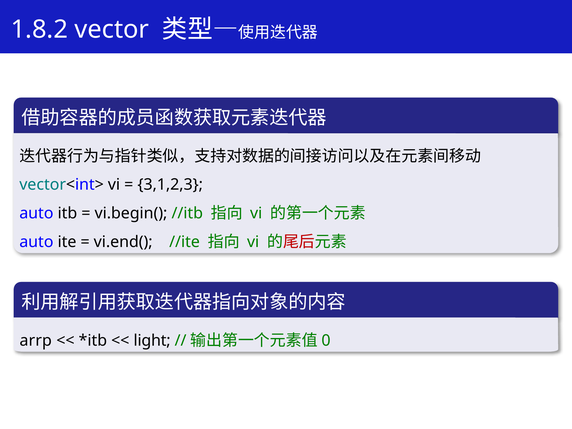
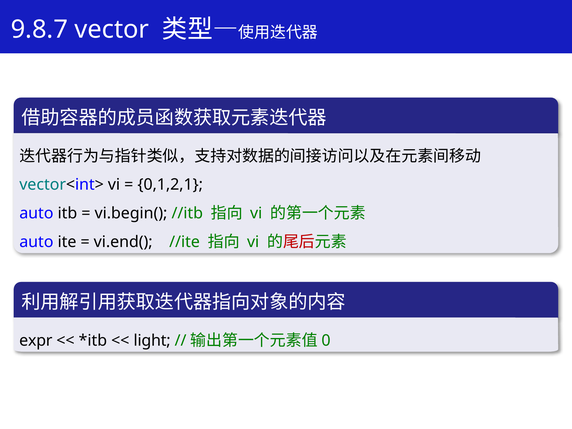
1.8.2: 1.8.2 -> 9.8.7
3,1,2,3: 3,1,2,3 -> 0,1,2,1
arrp: arrp -> expr
